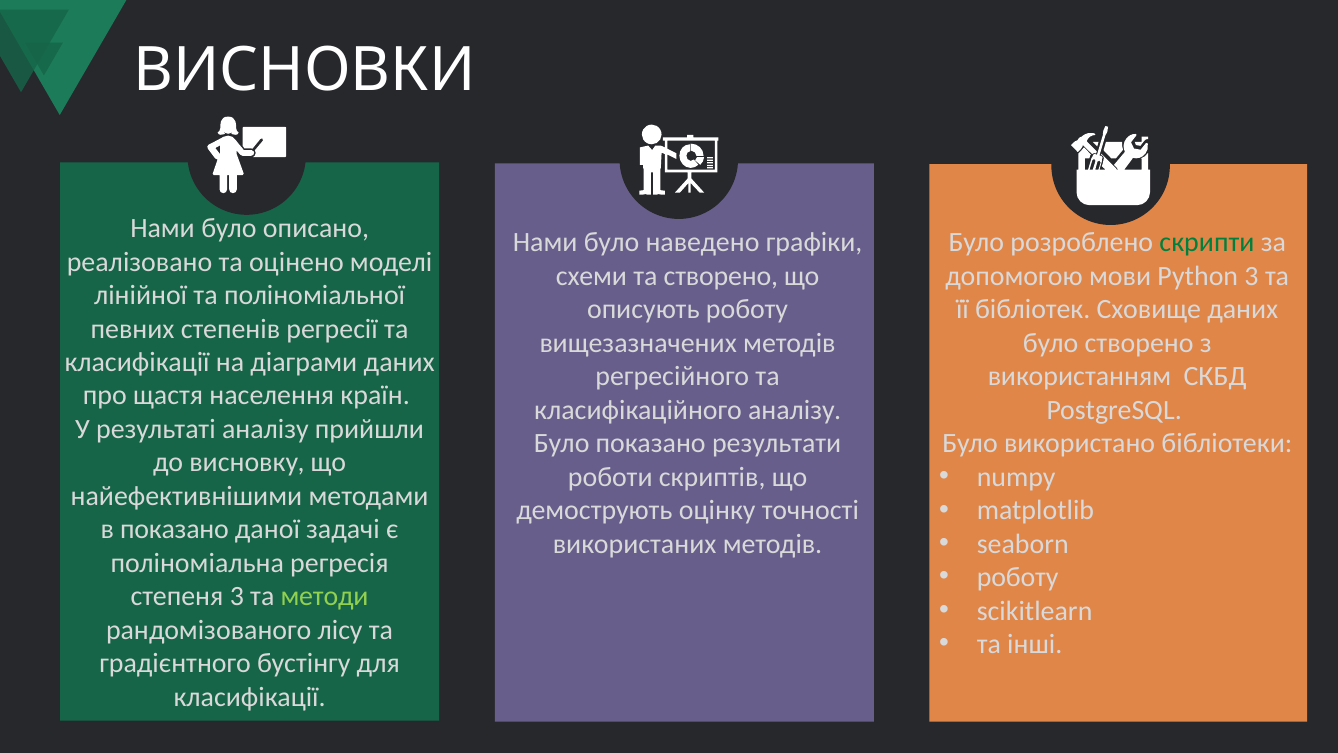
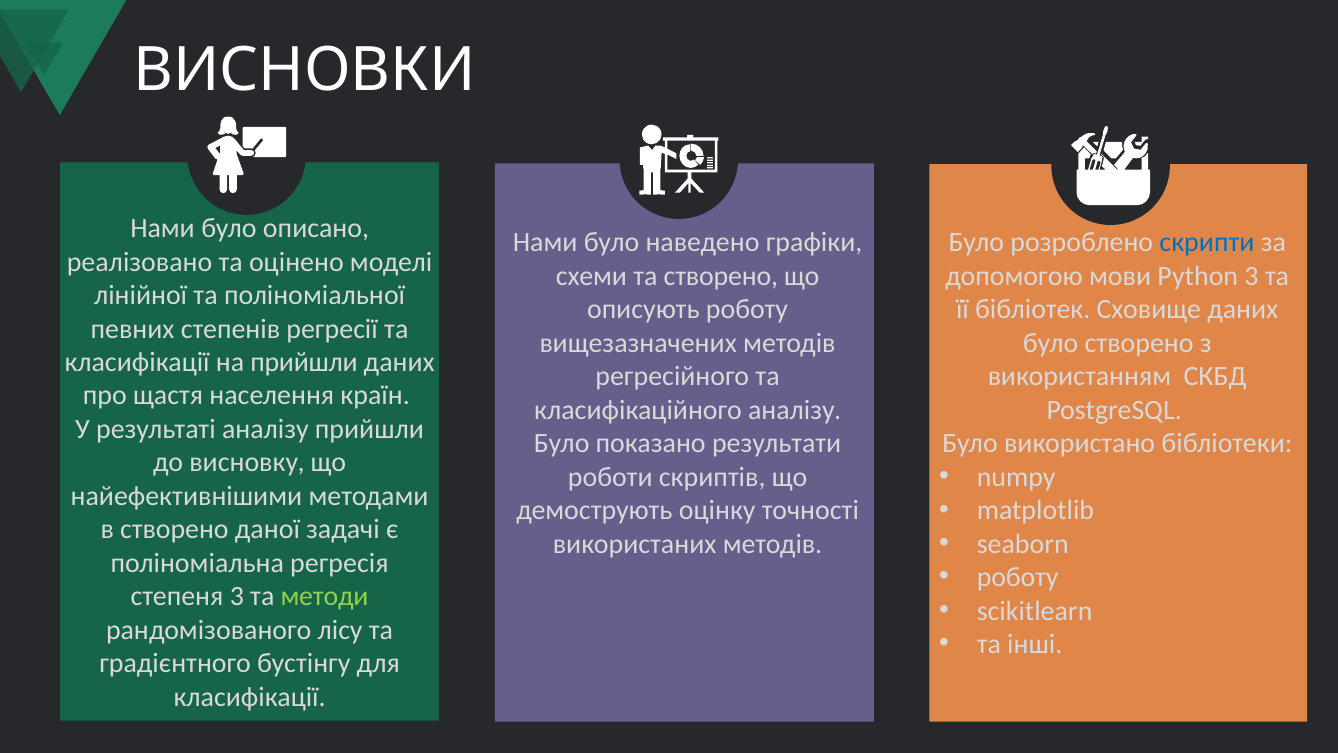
скрипти colour: green -> blue
на діаграми: діаграми -> прийшли
в показано: показано -> створено
